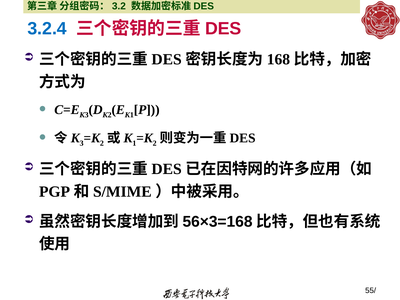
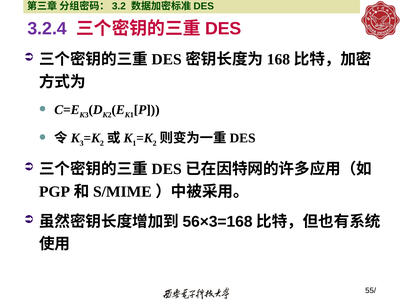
3.2.4 colour: blue -> purple
